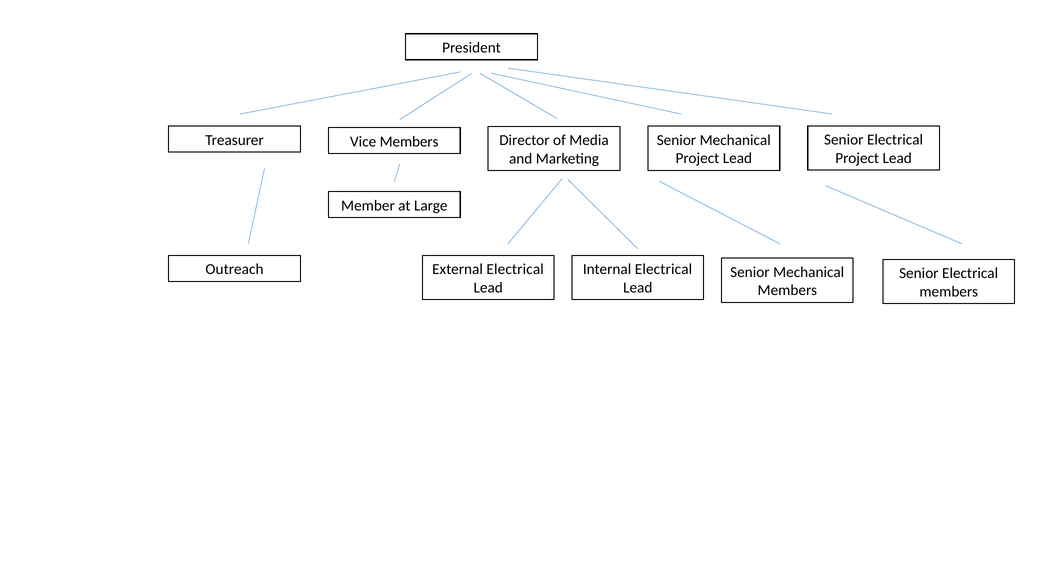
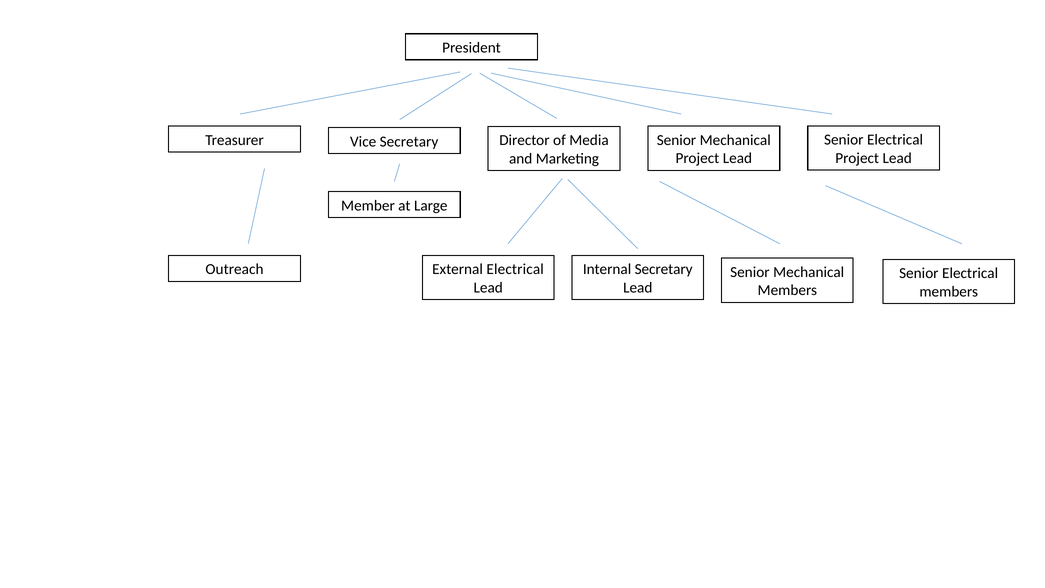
Vice Members: Members -> Secretary
Internal Electrical: Electrical -> Secretary
